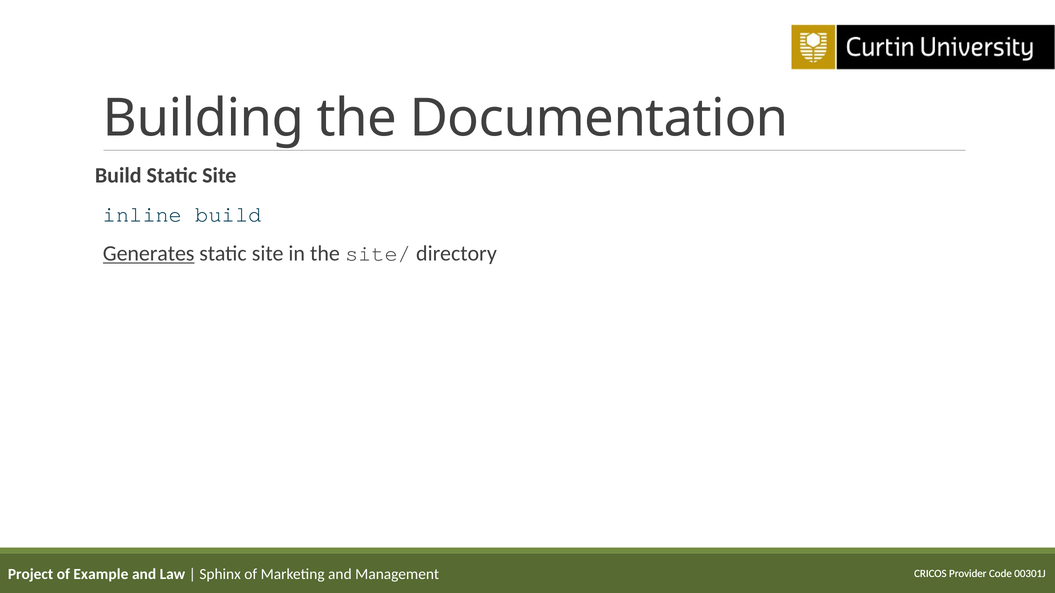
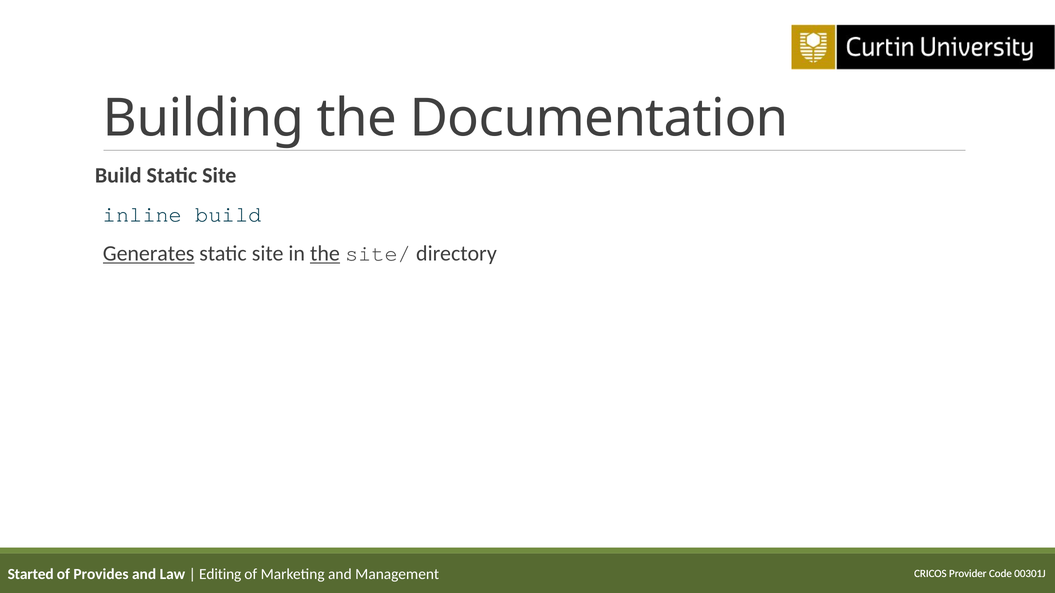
the at (325, 254) underline: none -> present
Project: Project -> Started
Example: Example -> Provides
Sphinx: Sphinx -> Editing
